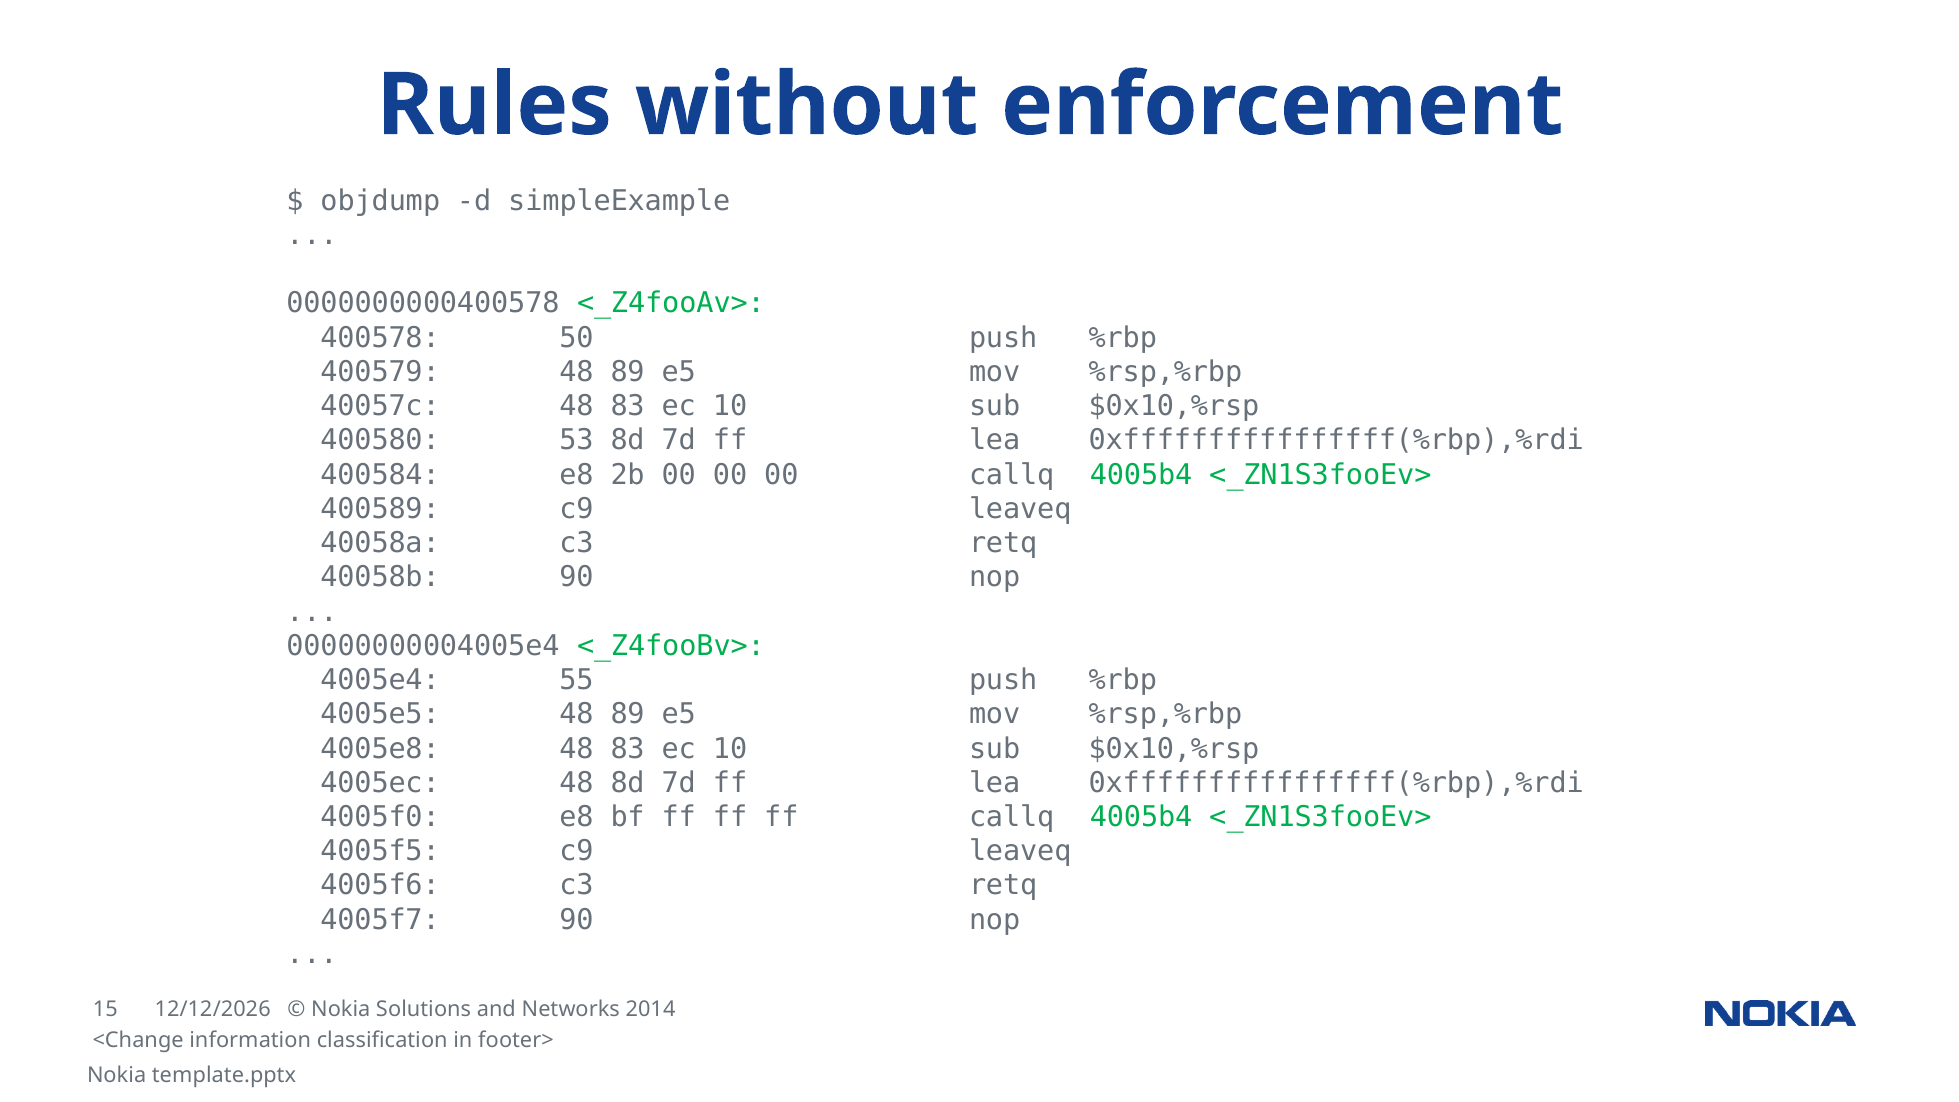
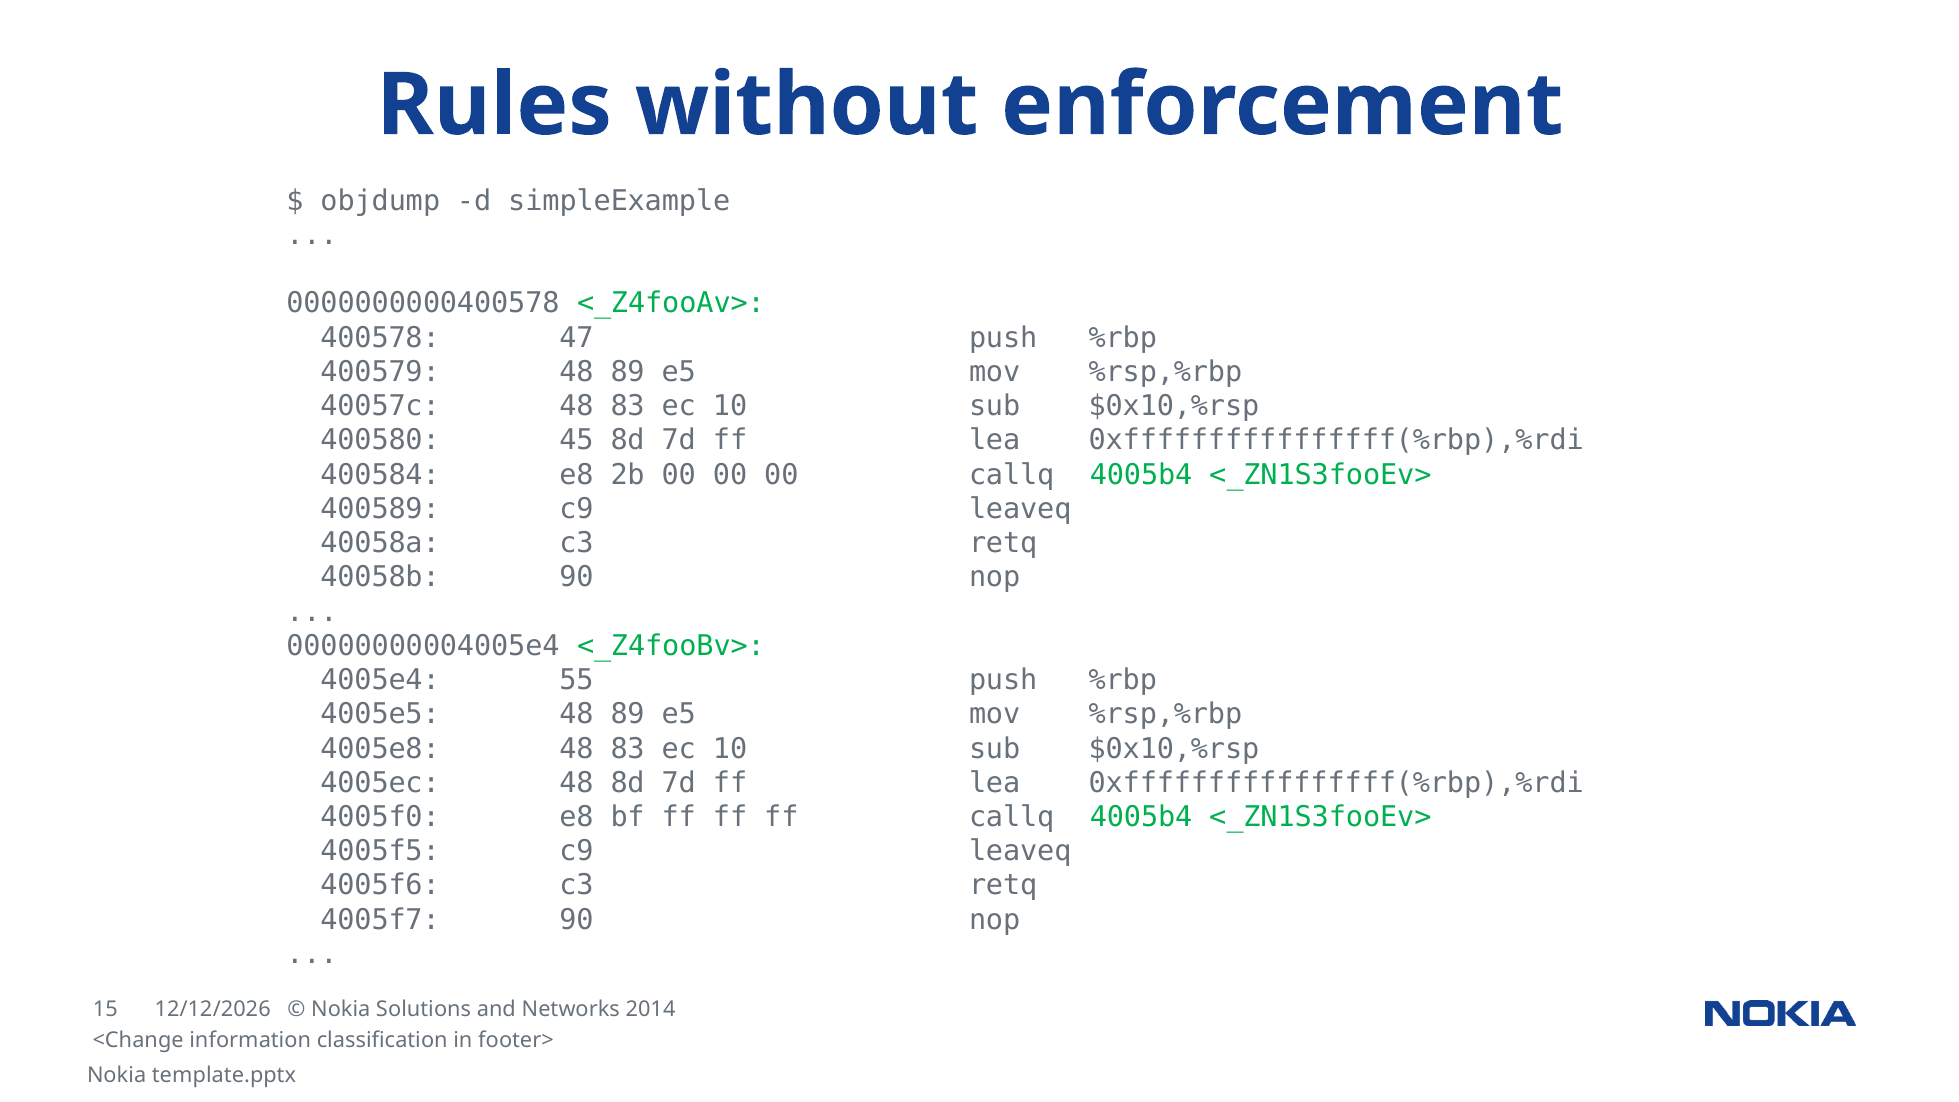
50: 50 -> 47
53: 53 -> 45
